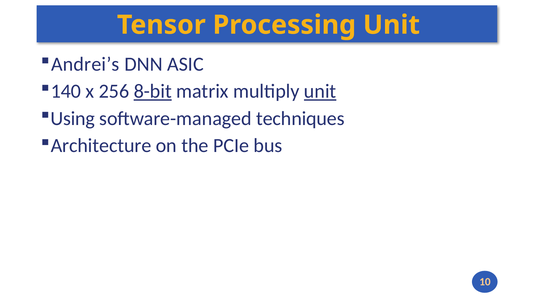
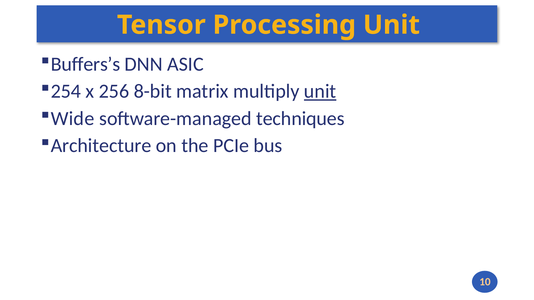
Andrei’s: Andrei’s -> Buffers’s
140: 140 -> 254
8-bit underline: present -> none
Using: Using -> Wide
